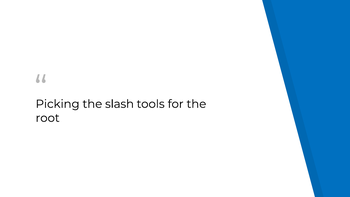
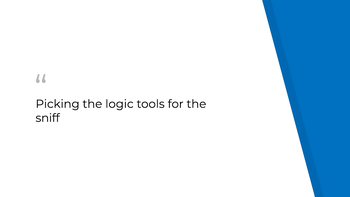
slash: slash -> logic
root: root -> sniff
